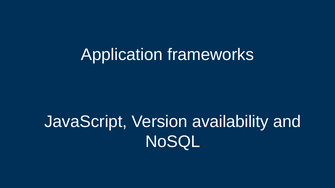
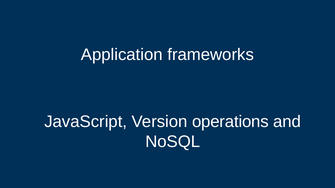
availability: availability -> operations
